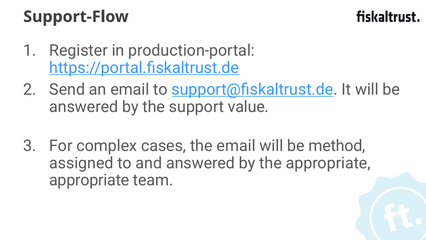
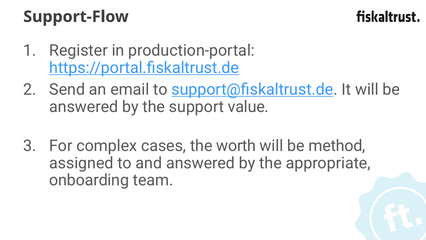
the email: email -> worth
appropriate at (89, 180): appropriate -> onboarding
